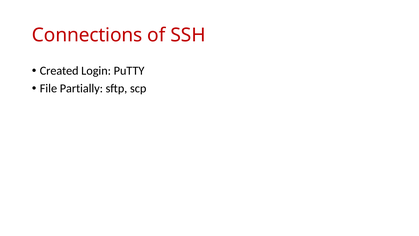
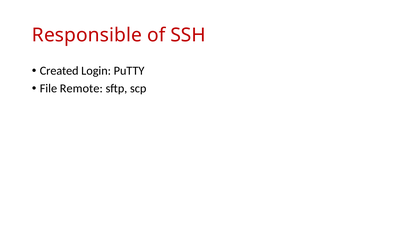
Connections: Connections -> Responsible
Partially: Partially -> Remote
